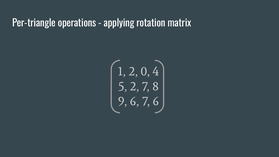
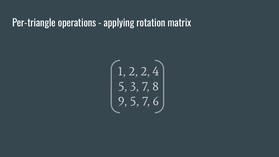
2 0: 0 -> 2
2 at (134, 86): 2 -> 3
6 at (135, 101): 6 -> 5
